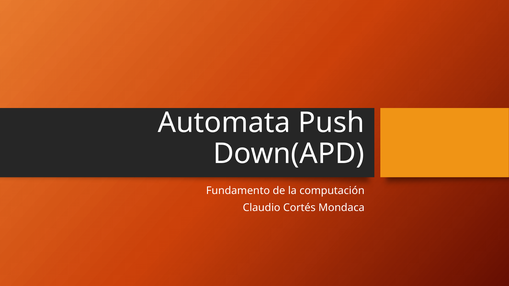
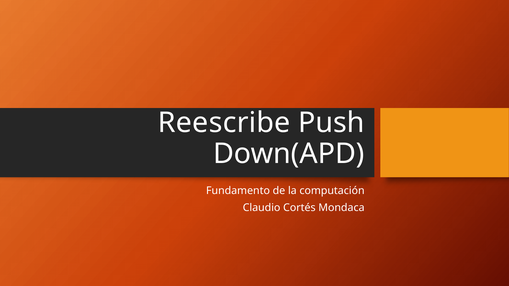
Automata: Automata -> Reescribe
